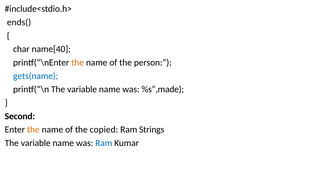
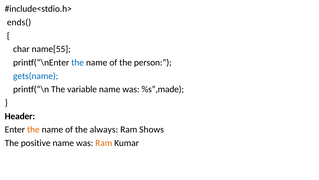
name[40: name[40 -> name[55
the at (78, 62) colour: orange -> blue
Second: Second -> Header
copied: copied -> always
Strings: Strings -> Shows
variable at (36, 143): variable -> positive
Ram at (104, 143) colour: blue -> orange
